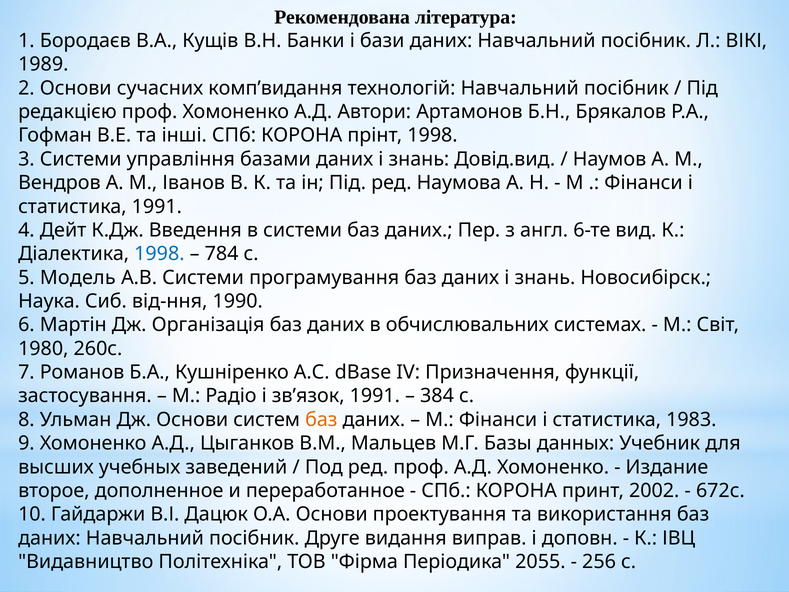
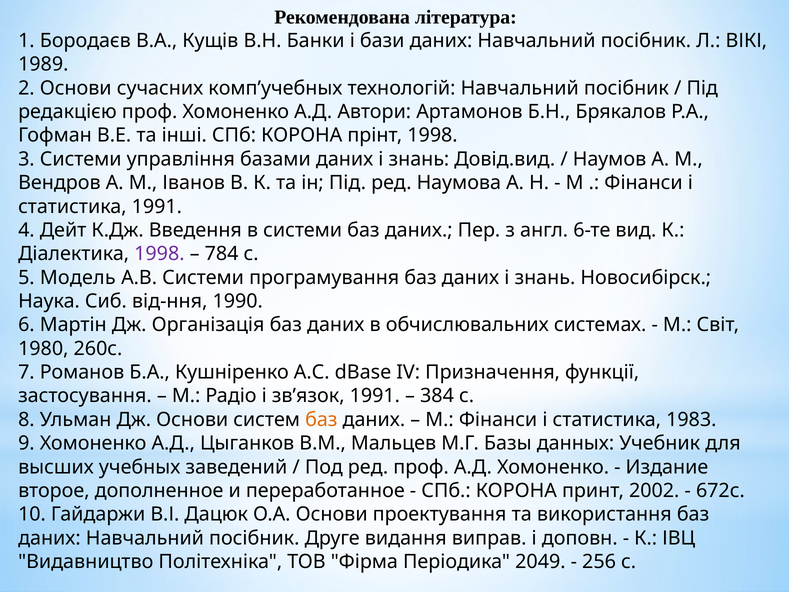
комп’видання: комп’видання -> комп’учебных
1998 at (159, 254) colour: blue -> purple
2055: 2055 -> 2049
